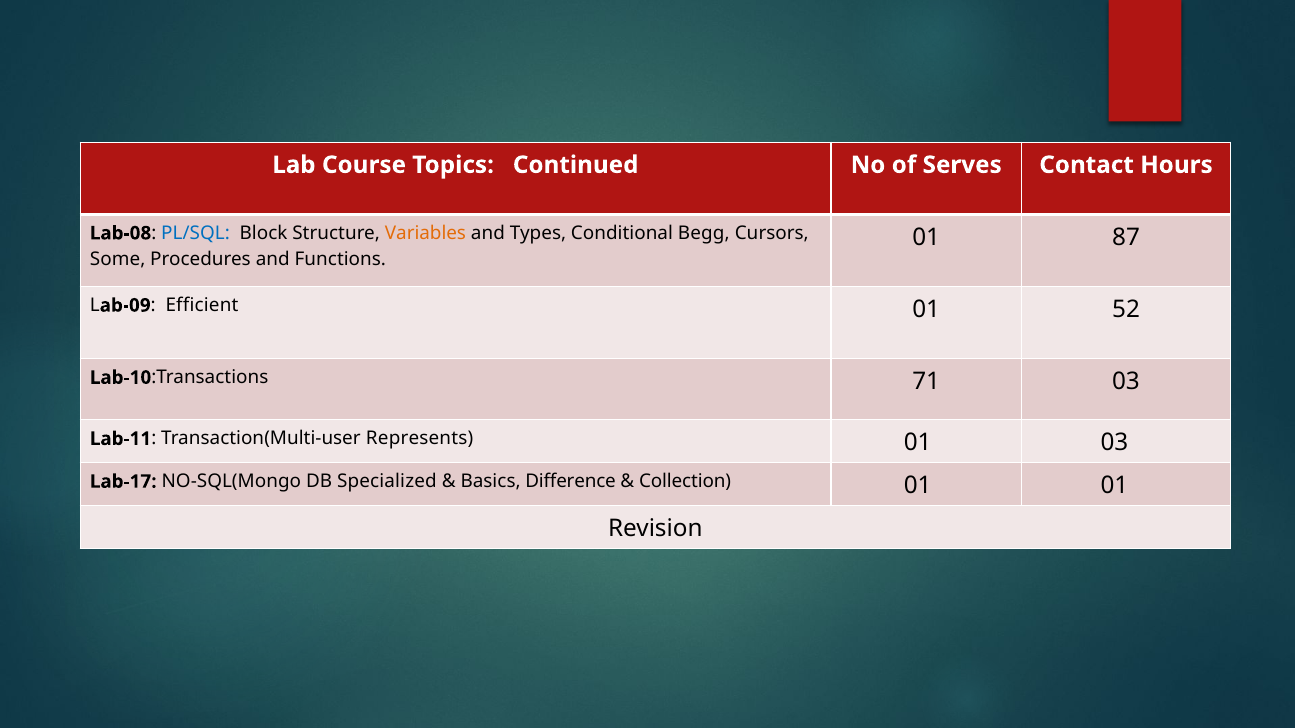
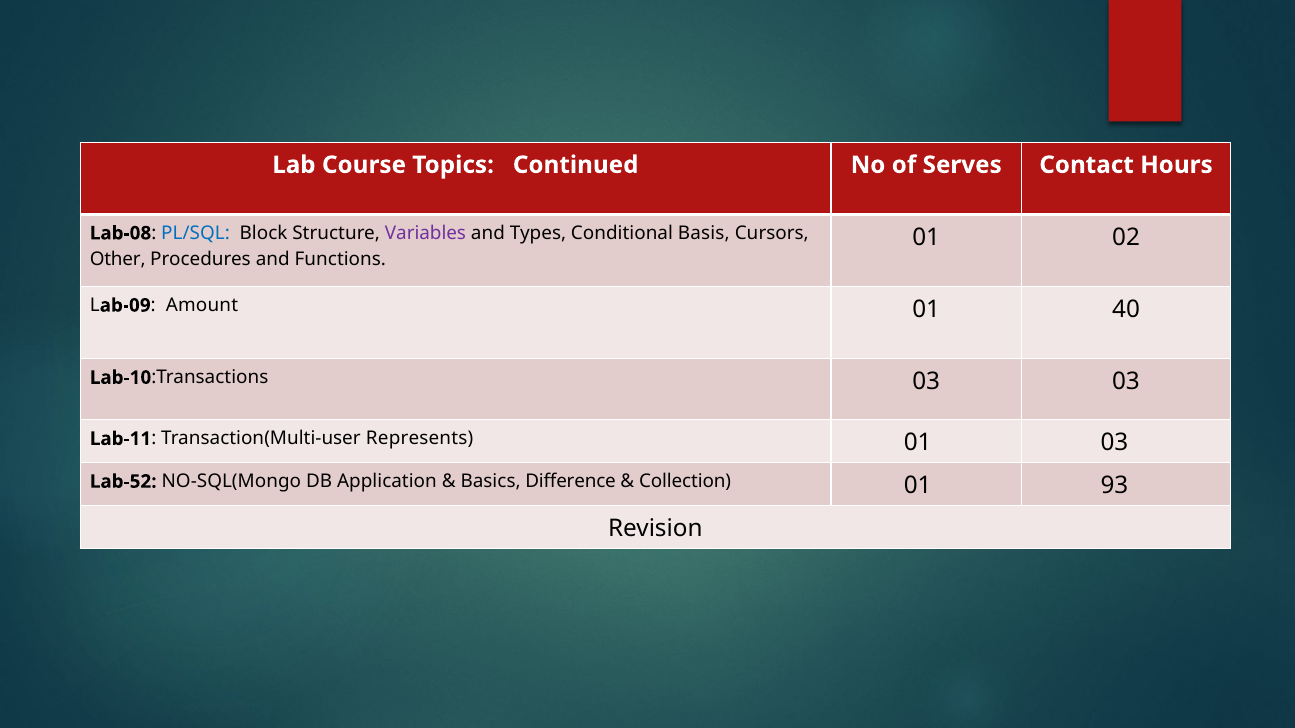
Variables colour: orange -> purple
Begg: Begg -> Basis
87: 87 -> 02
Some: Some -> Other
Efficient: Efficient -> Amount
52: 52 -> 40
Lab-10:Transactions 71: 71 -> 03
Lab-17: Lab-17 -> Lab-52
Specialized: Specialized -> Application
01 01: 01 -> 93
